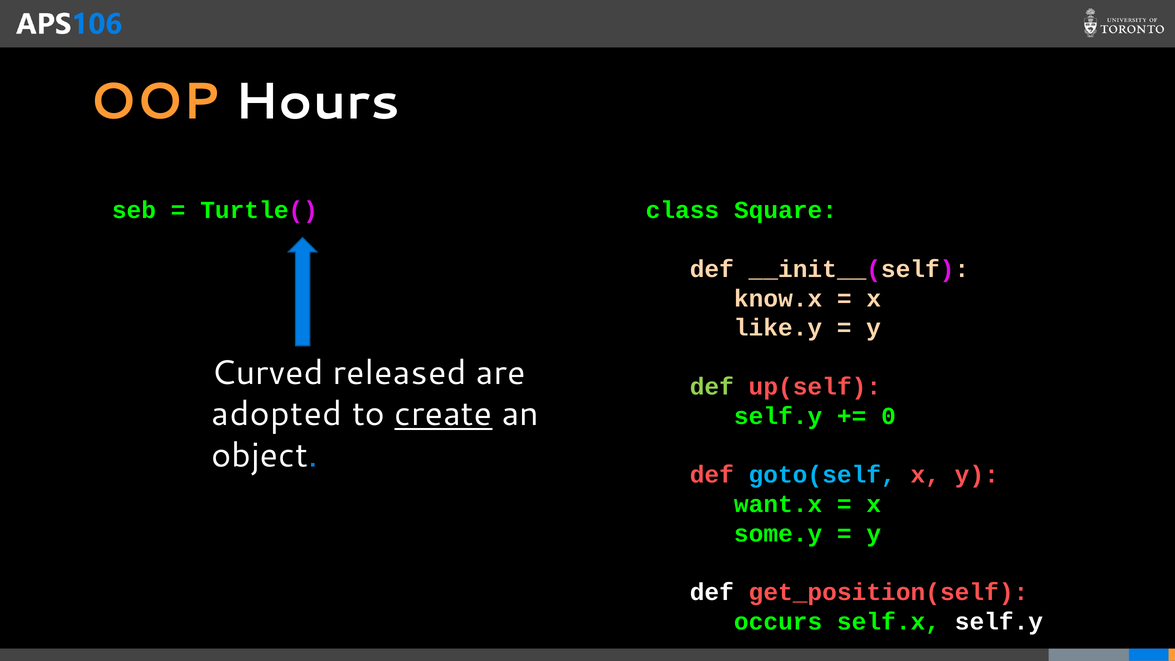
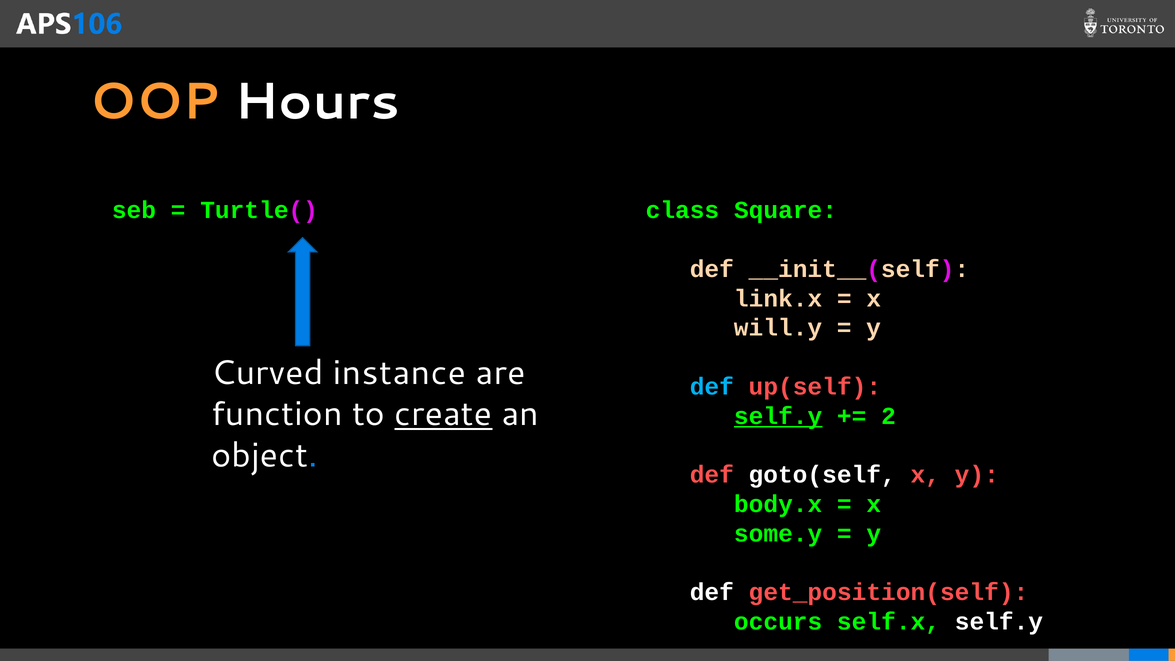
know.x: know.x -> link.x
like.y: like.y -> will.y
released: released -> instance
def at (712, 387) colour: light green -> light blue
adopted: adopted -> function
self.y at (778, 416) underline: none -> present
0: 0 -> 2
goto(self colour: light blue -> white
want.x: want.x -> body.x
